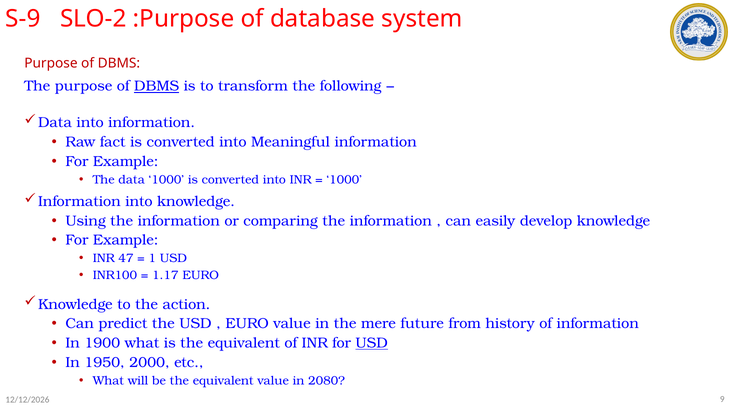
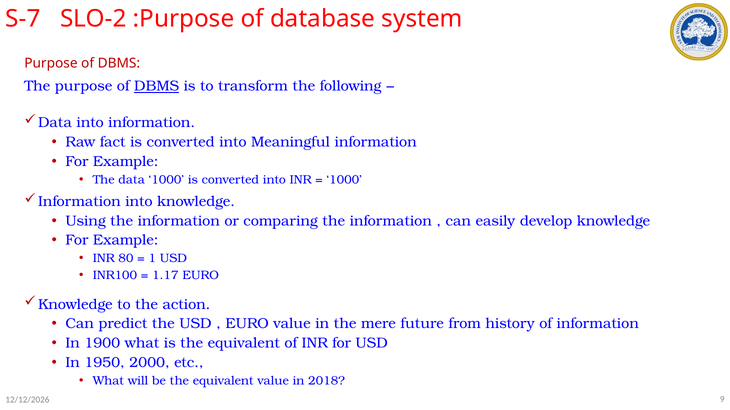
S-9: S-9 -> S-7
47: 47 -> 80
USD at (372, 344) underline: present -> none
2080: 2080 -> 2018
